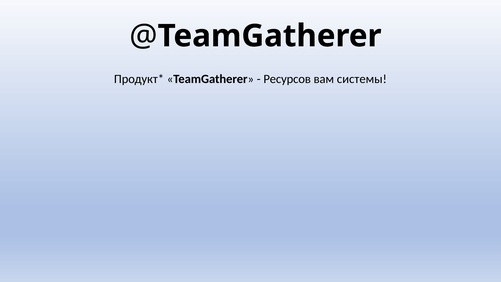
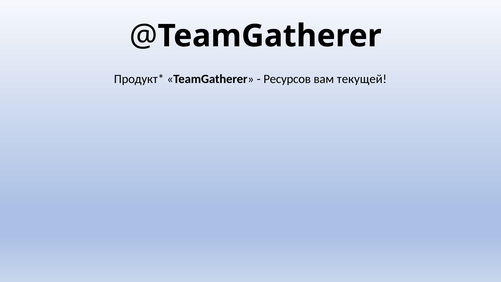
системы: системы -> текущей
